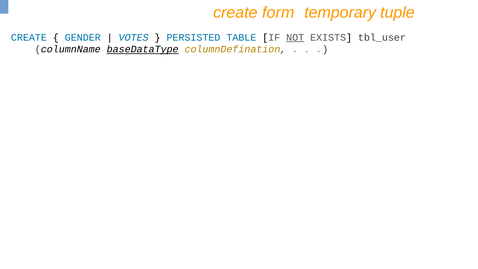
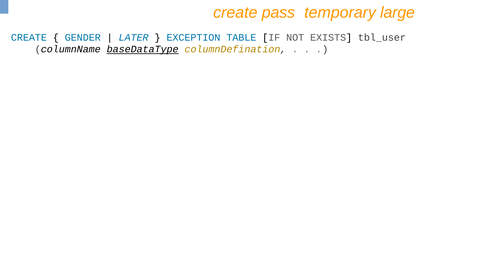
form: form -> pass
tuple: tuple -> large
VOTES: VOTES -> LATER
PERSISTED: PERSISTED -> EXCEPTION
NOT underline: present -> none
